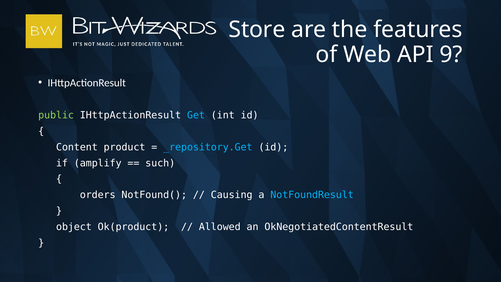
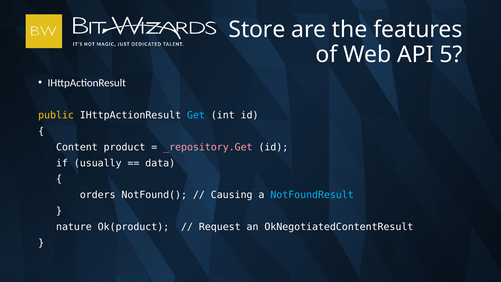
9: 9 -> 5
public colour: light green -> yellow
_repository.Get colour: light blue -> pink
amplify: amplify -> usually
such: such -> data
object: object -> nature
Allowed: Allowed -> Request
